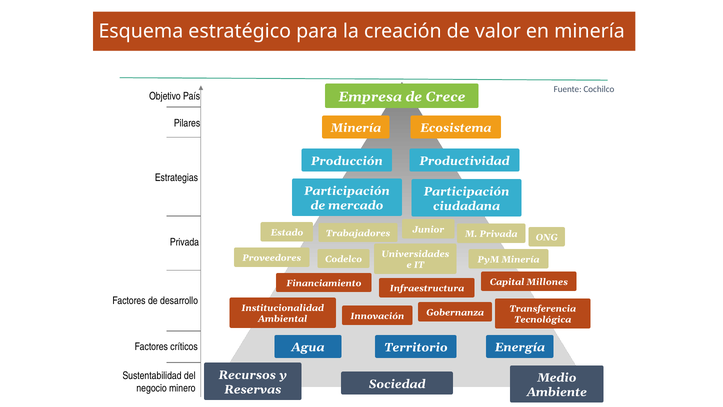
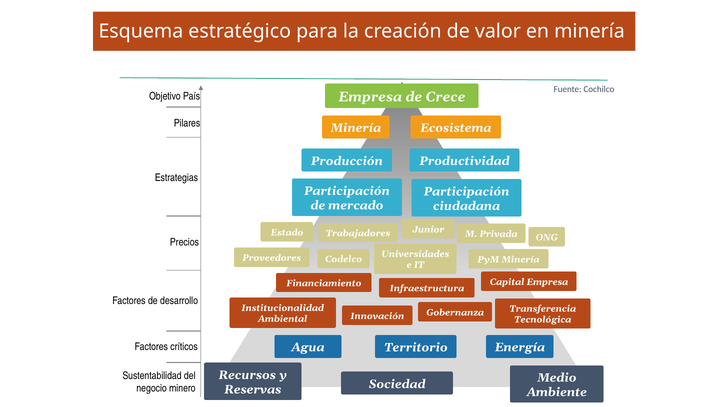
Privada at (184, 242): Privada -> Precios
Capital Millones: Millones -> Empresa
